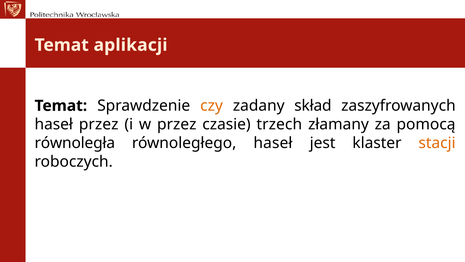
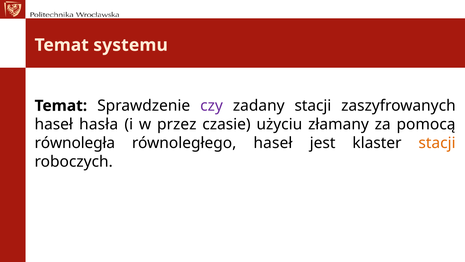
aplikacji: aplikacji -> systemu
czy colour: orange -> purple
zadany skład: skład -> stacji
haseł przez: przez -> hasła
trzech: trzech -> użyciu
